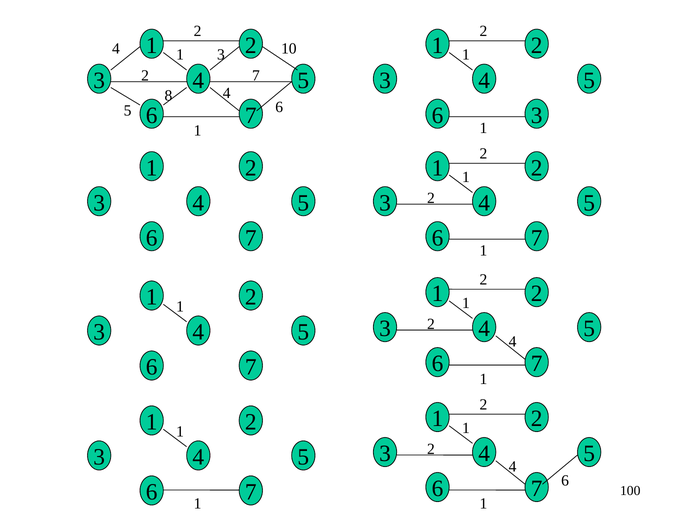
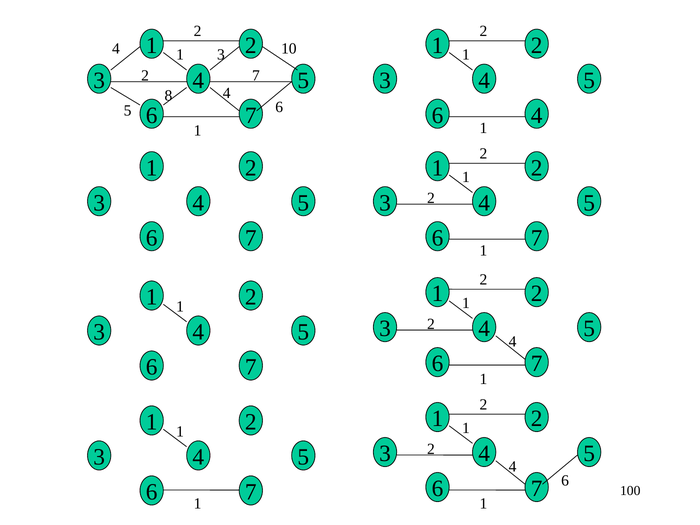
6 3: 3 -> 4
